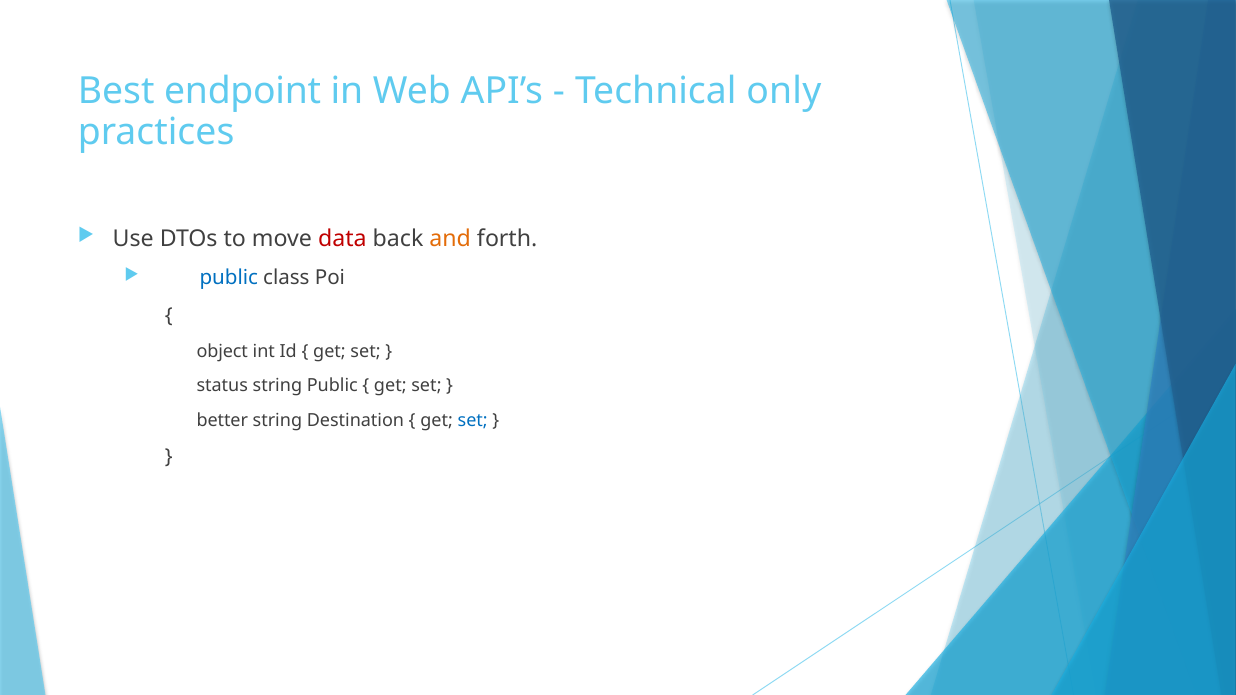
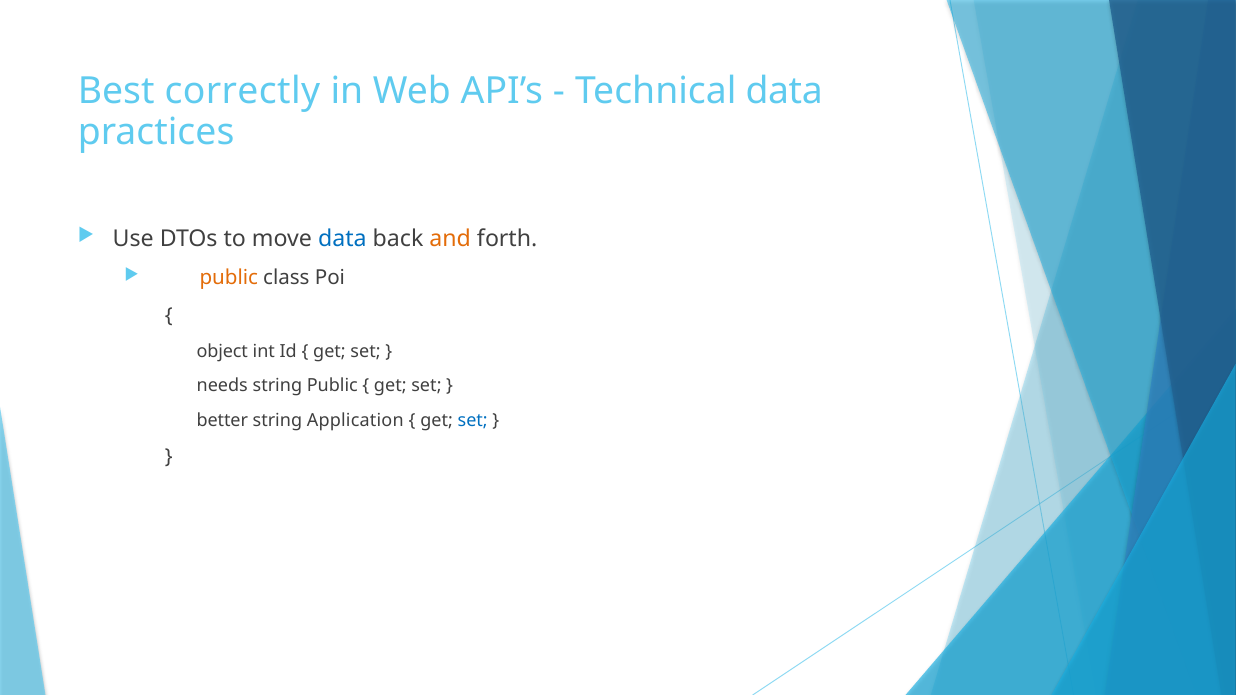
endpoint: endpoint -> correctly
Technical only: only -> data
data at (342, 239) colour: red -> blue
public at (229, 278) colour: blue -> orange
status: status -> needs
Destination: Destination -> Application
